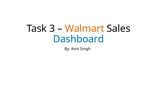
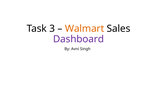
Dashboard colour: blue -> purple
